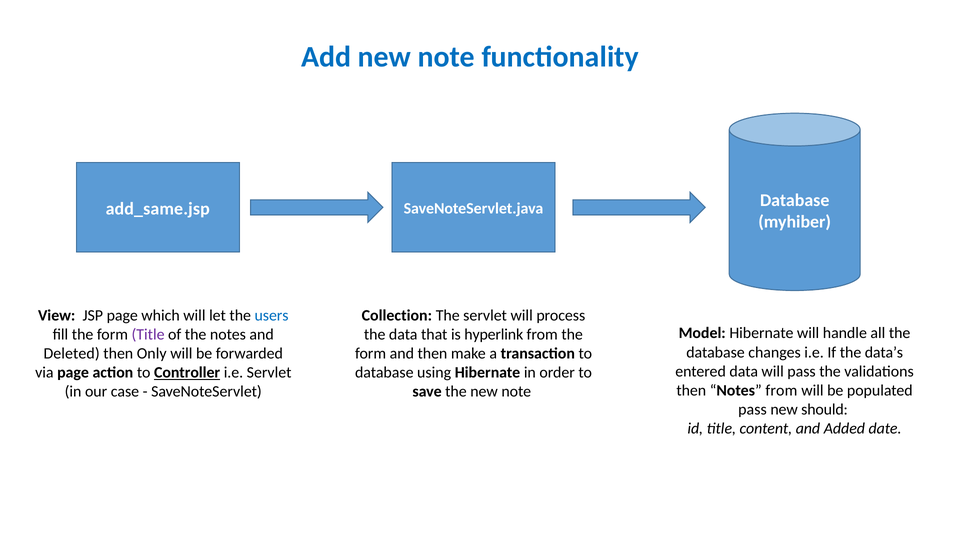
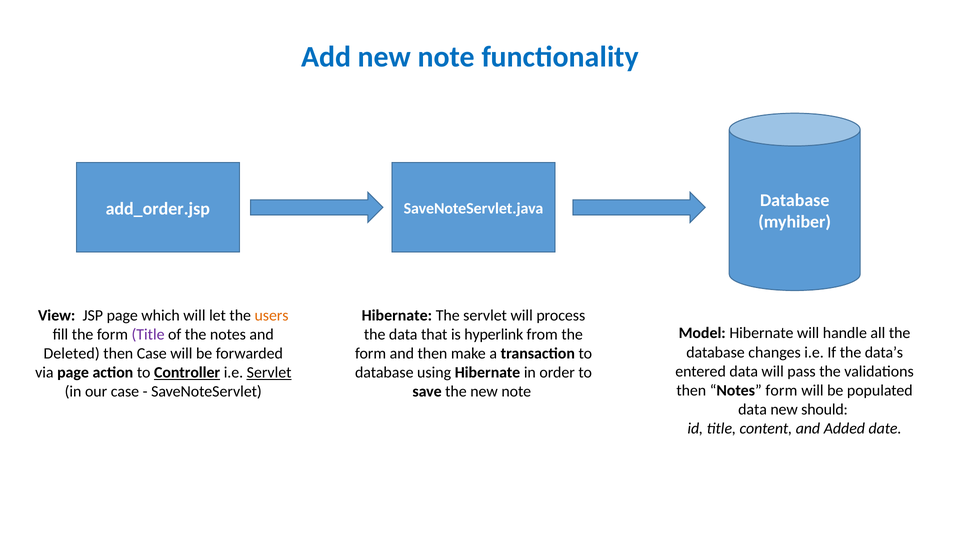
add_same.jsp: add_same.jsp -> add_order.jsp
users colour: blue -> orange
Collection at (397, 315): Collection -> Hibernate
then Only: Only -> Case
Servlet at (269, 373) underline: none -> present
Notes from: from -> form
pass at (752, 410): pass -> data
